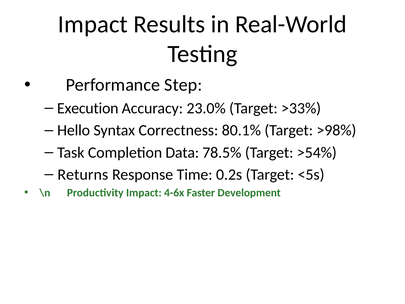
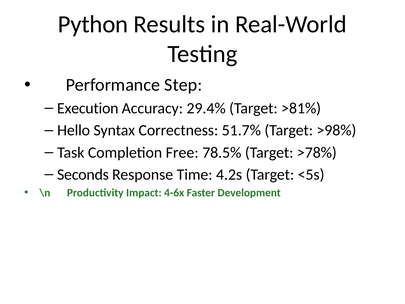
Impact at (93, 24): Impact -> Python
23.0%: 23.0% -> 29.4%
>33%: >33% -> >81%
80.1%: 80.1% -> 51.7%
Data: Data -> Free
>54%: >54% -> >78%
Returns: Returns -> Seconds
0.2s: 0.2s -> 4.2s
